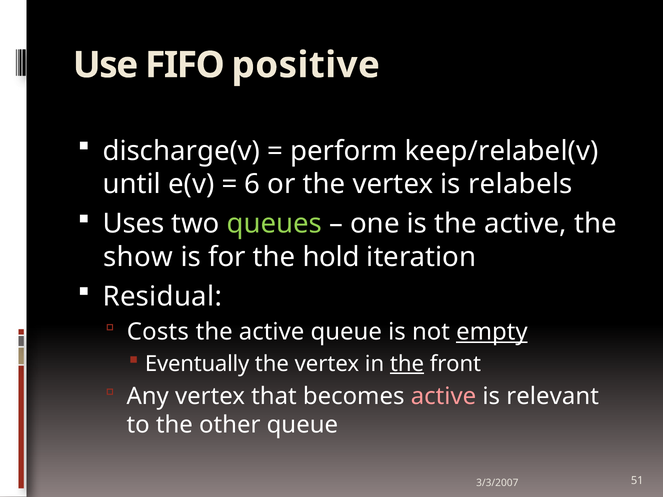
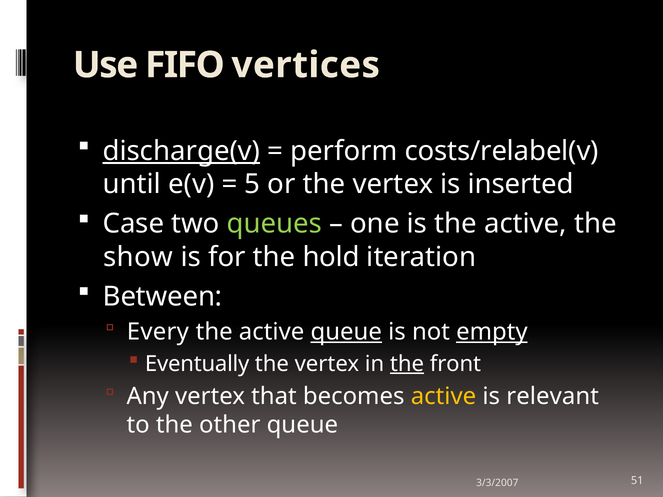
positive: positive -> vertices
discharge(v underline: none -> present
keep/relabel(v: keep/relabel(v -> costs/relabel(v
6: 6 -> 5
relabels: relabels -> inserted
Uses: Uses -> Case
Residual: Residual -> Between
Costs: Costs -> Every
queue at (346, 332) underline: none -> present
active at (443, 397) colour: pink -> yellow
